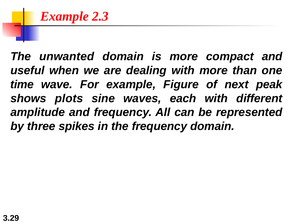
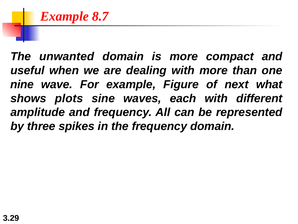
2.3: 2.3 -> 8.7
time: time -> nine
peak: peak -> what
